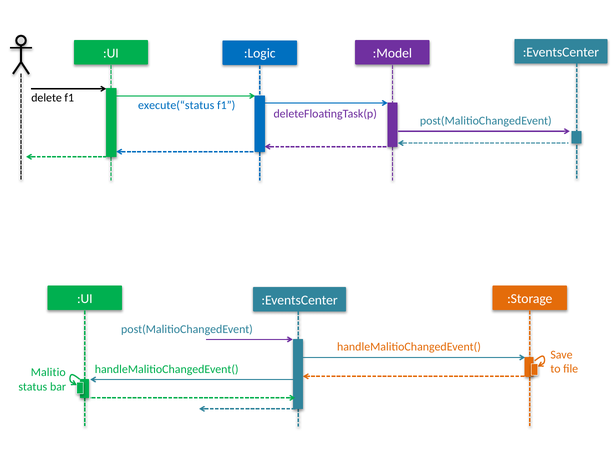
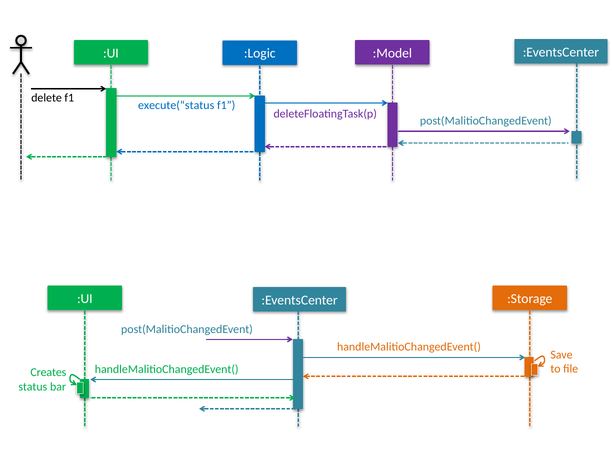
Malitio: Malitio -> Creates
